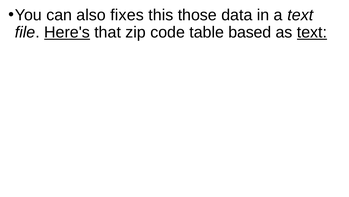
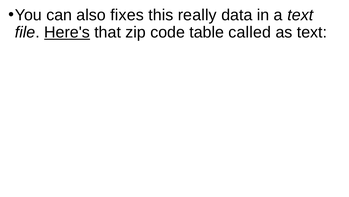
those: those -> really
based: based -> called
text at (312, 32) underline: present -> none
